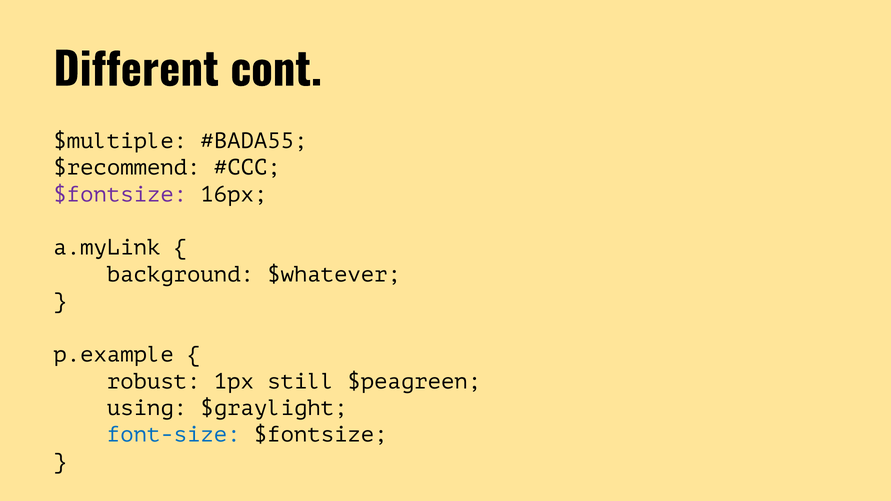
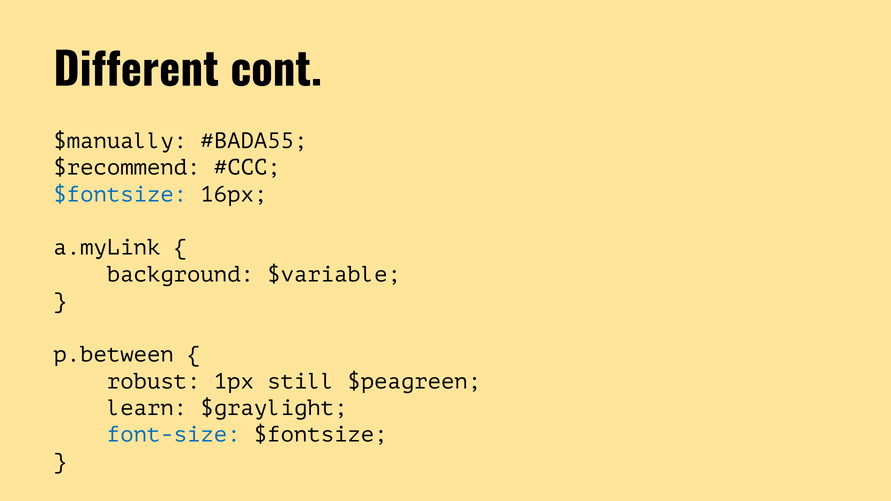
$multiple: $multiple -> $manually
$fontsize at (120, 194) colour: purple -> blue
$whatever: $whatever -> $variable
p.example: p.example -> p.between
using: using -> learn
